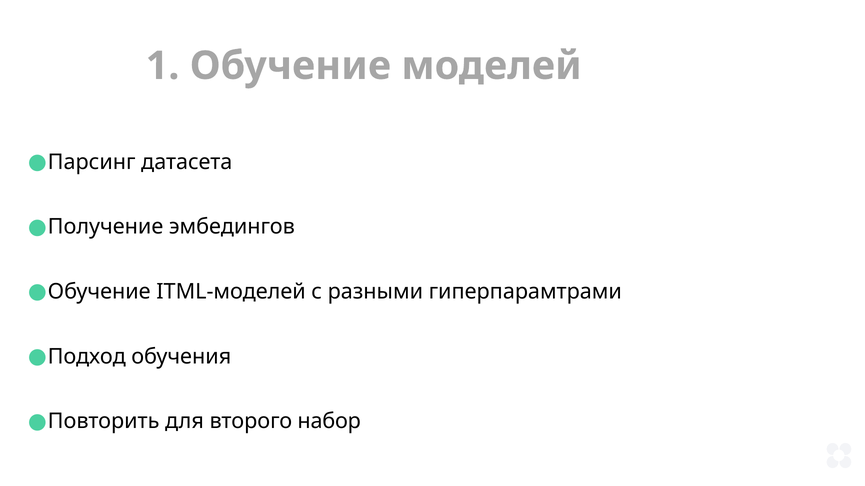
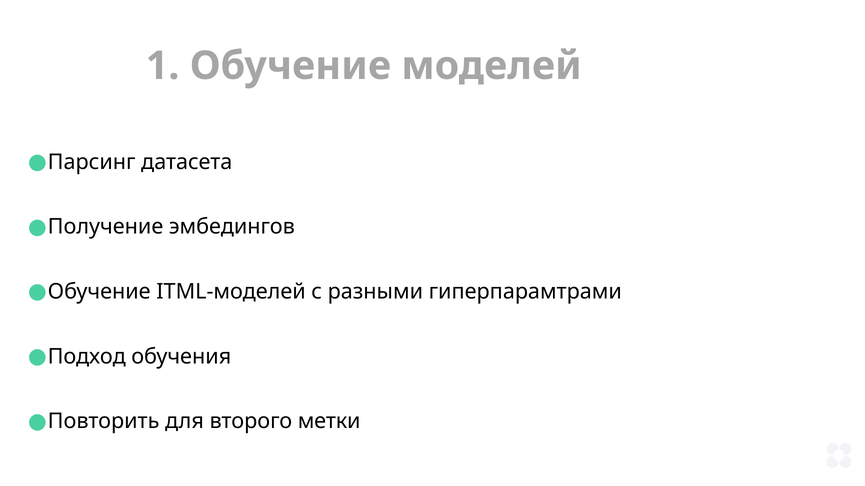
набор: набор -> метки
